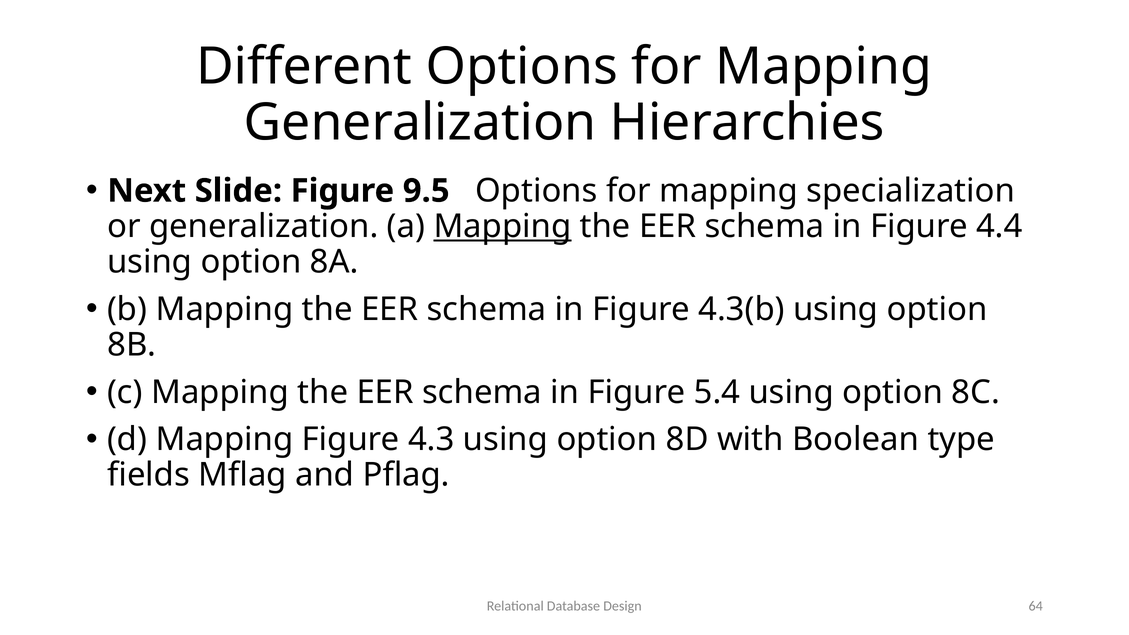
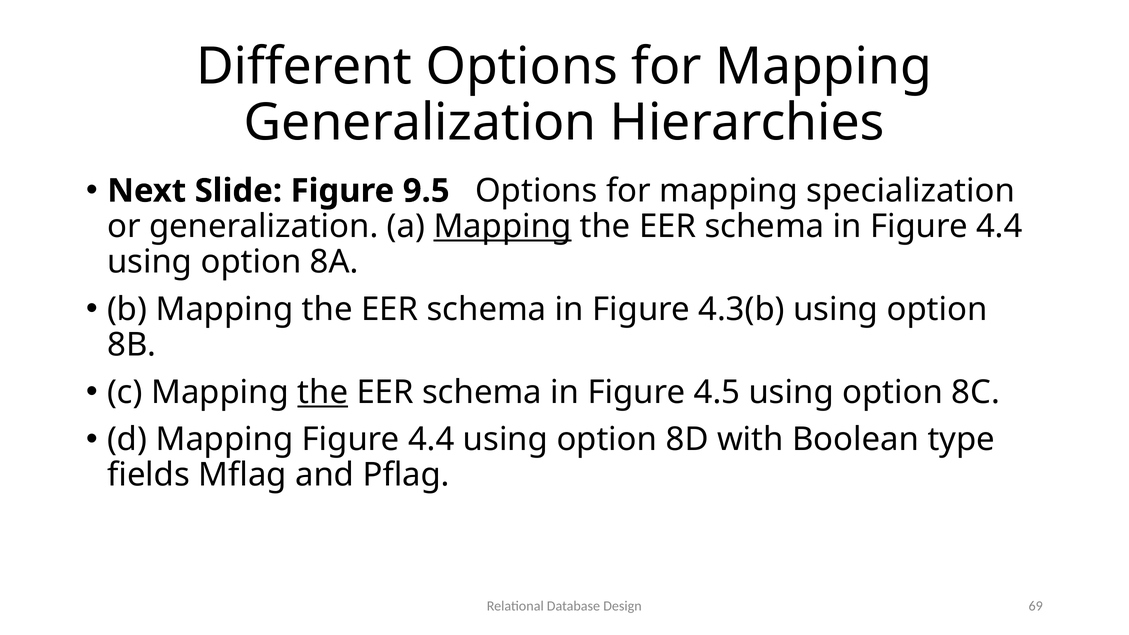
the at (323, 392) underline: none -> present
5.4: 5.4 -> 4.5
Mapping Figure 4.3: 4.3 -> 4.4
64: 64 -> 69
